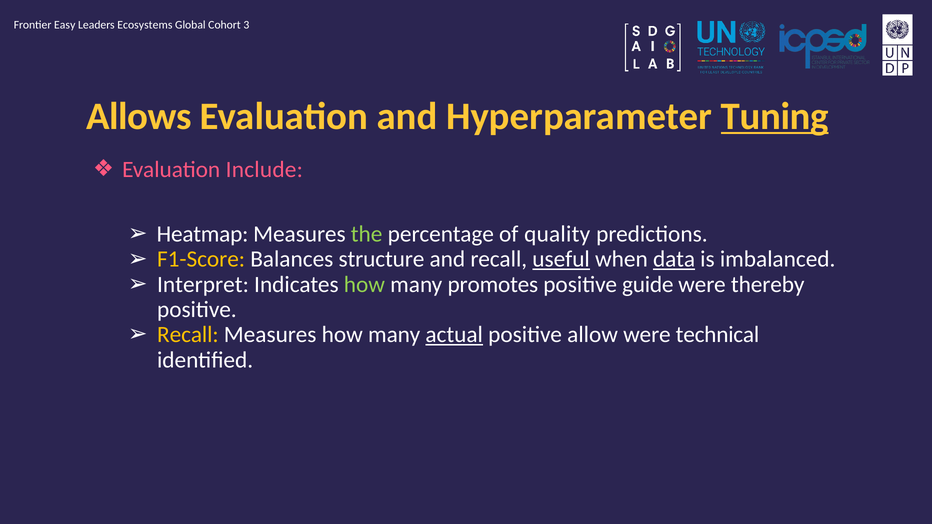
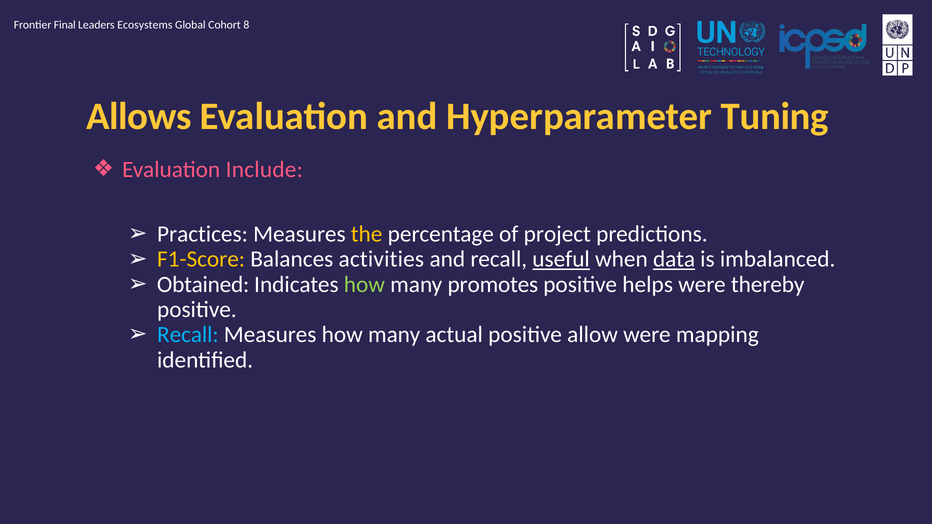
Easy: Easy -> Final
3: 3 -> 8
Tuning underline: present -> none
Heatmap: Heatmap -> Practices
the colour: light green -> yellow
quality: quality -> project
structure: structure -> activities
Interpret: Interpret -> Obtained
guide: guide -> helps
Recall at (188, 335) colour: yellow -> light blue
actual underline: present -> none
technical: technical -> mapping
